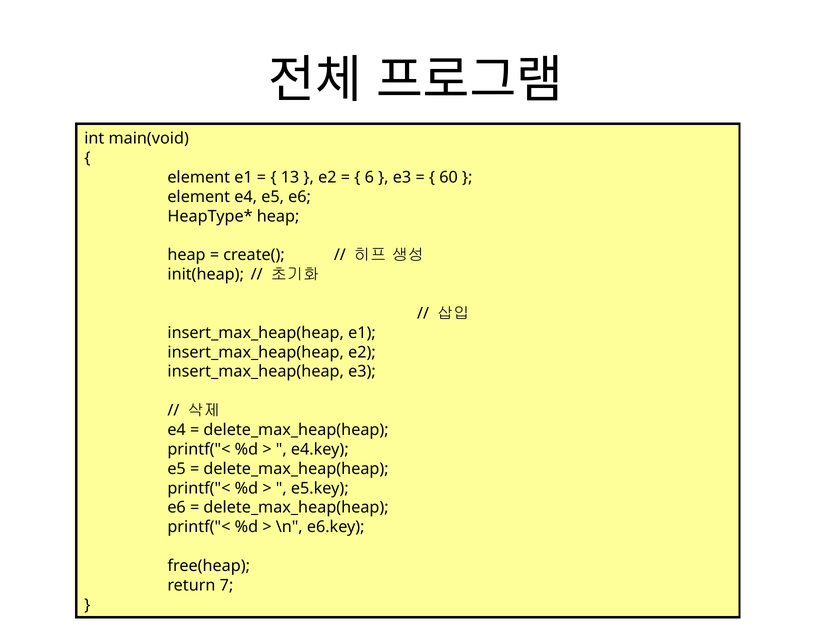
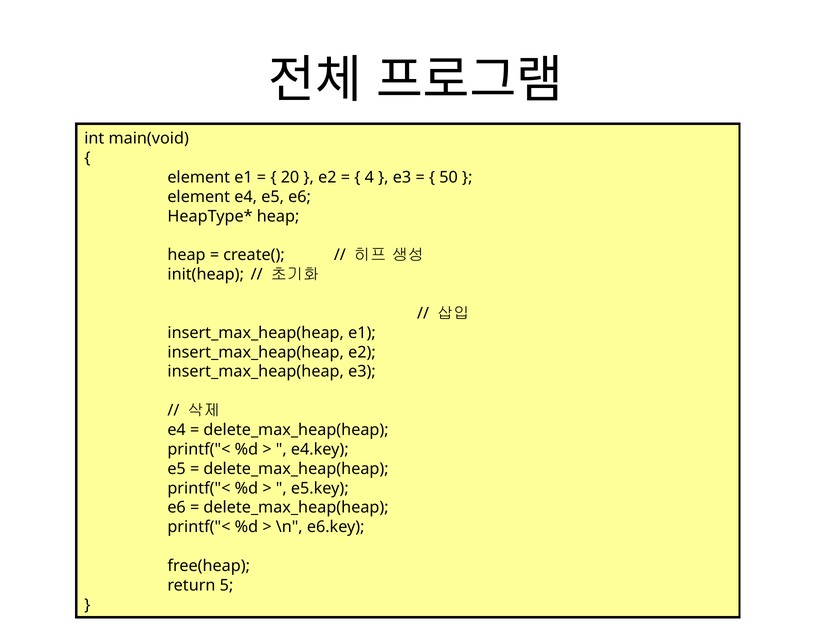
13: 13 -> 20
6: 6 -> 4
60: 60 -> 50
7: 7 -> 5
